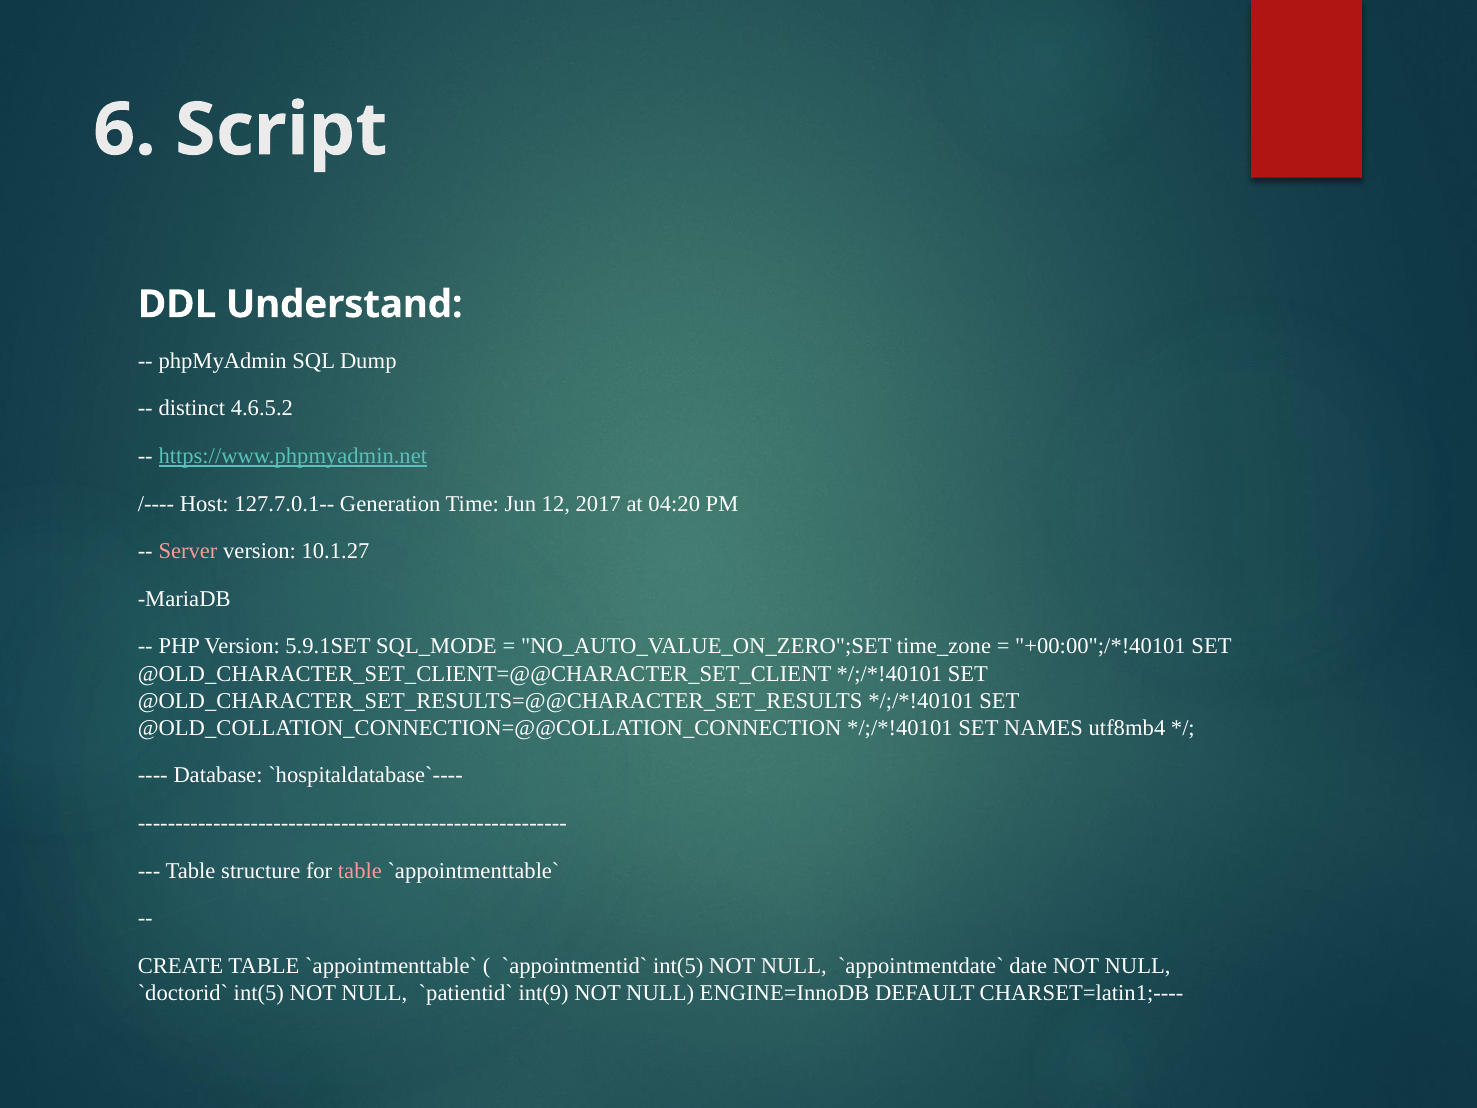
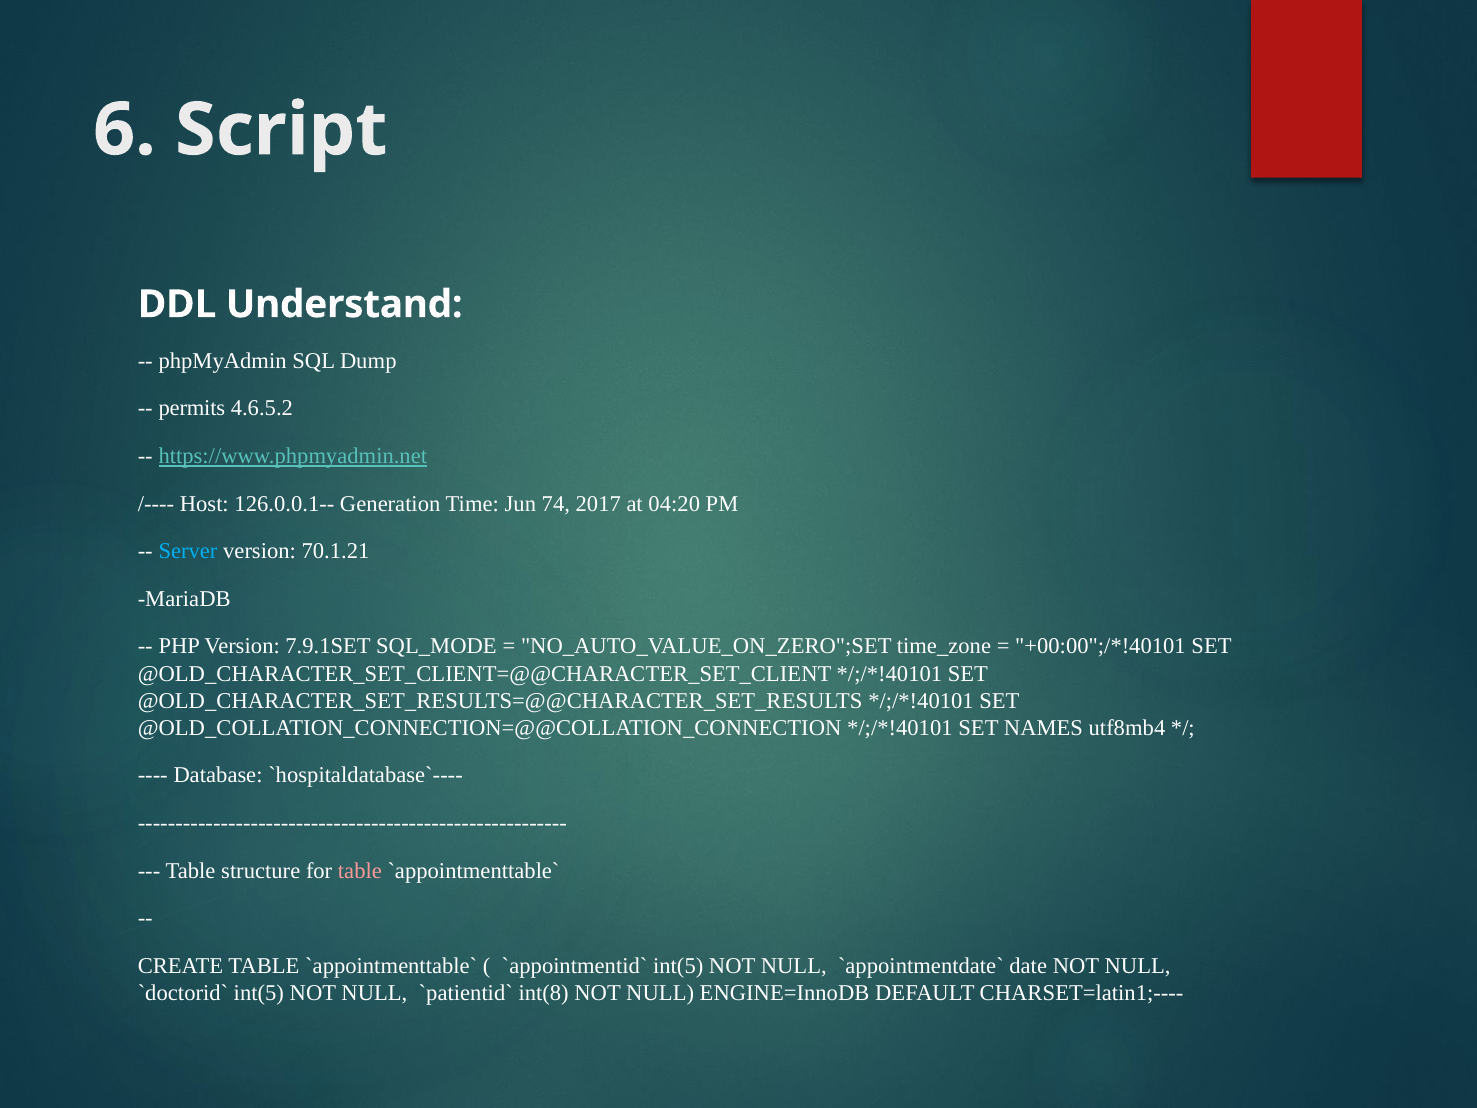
distinct: distinct -> permits
127.7.0.1--: 127.7.0.1-- -> 126.0.0.1--
12: 12 -> 74
Server colour: pink -> light blue
10.1.27: 10.1.27 -> 70.1.21
5.9.1SET: 5.9.1SET -> 7.9.1SET
int(9: int(9 -> int(8
